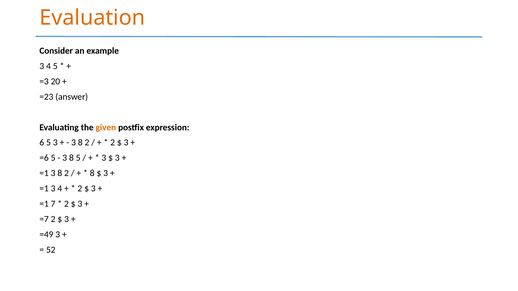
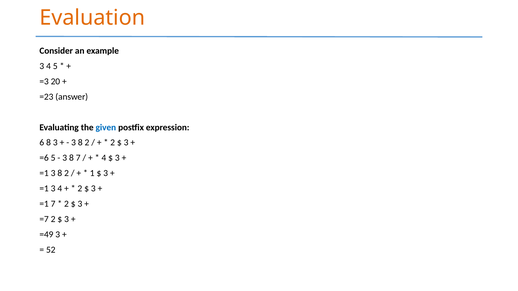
given colour: orange -> blue
6 5: 5 -> 8
8 5: 5 -> 7
3 at (104, 158): 3 -> 4
8 at (92, 173): 8 -> 1
